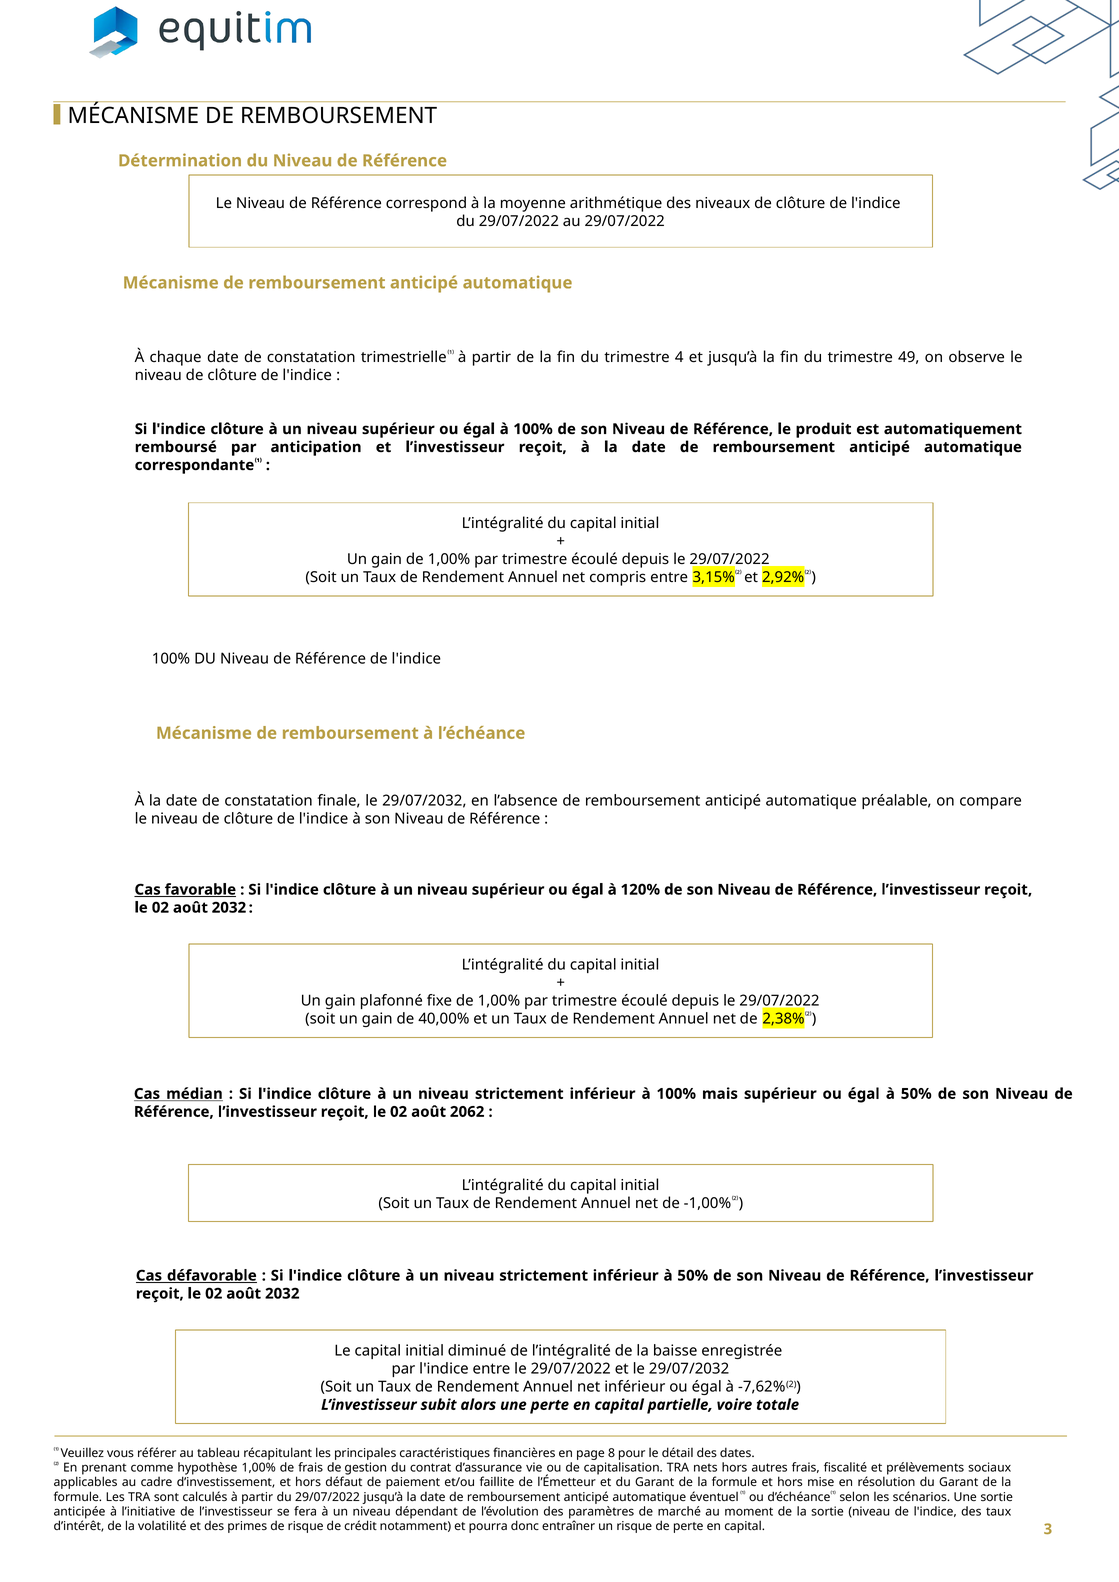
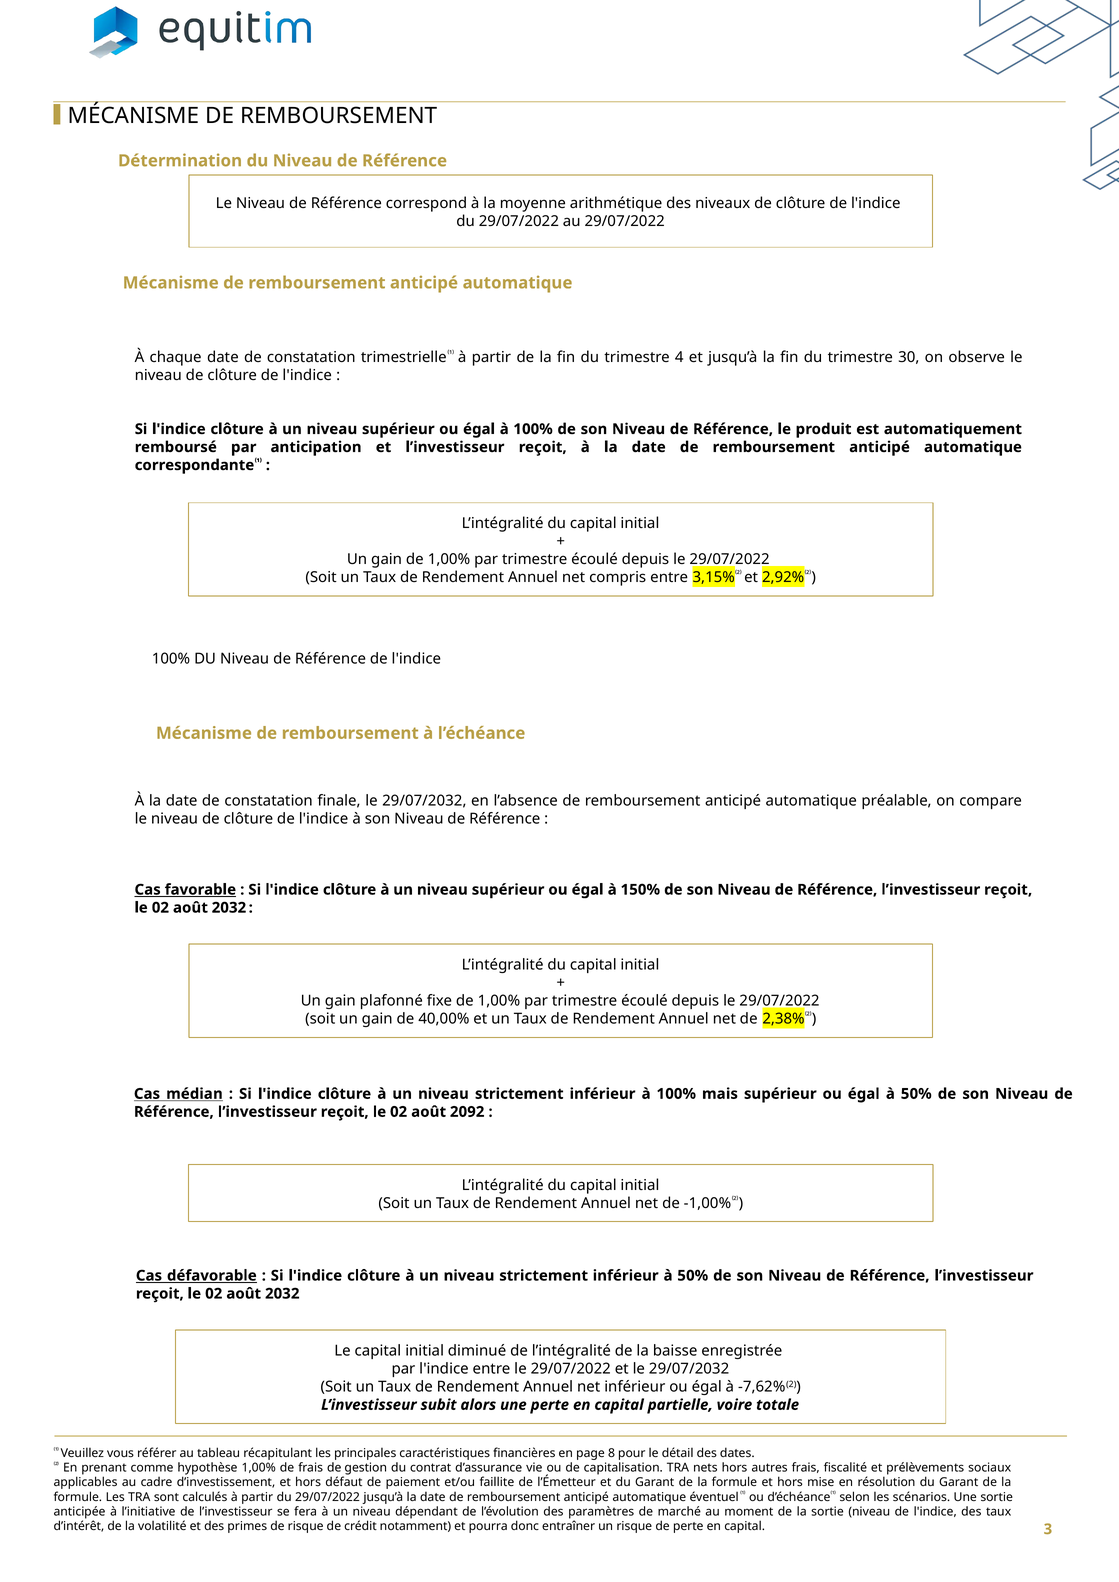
49: 49 -> 30
120%: 120% -> 150%
2062: 2062 -> 2092
